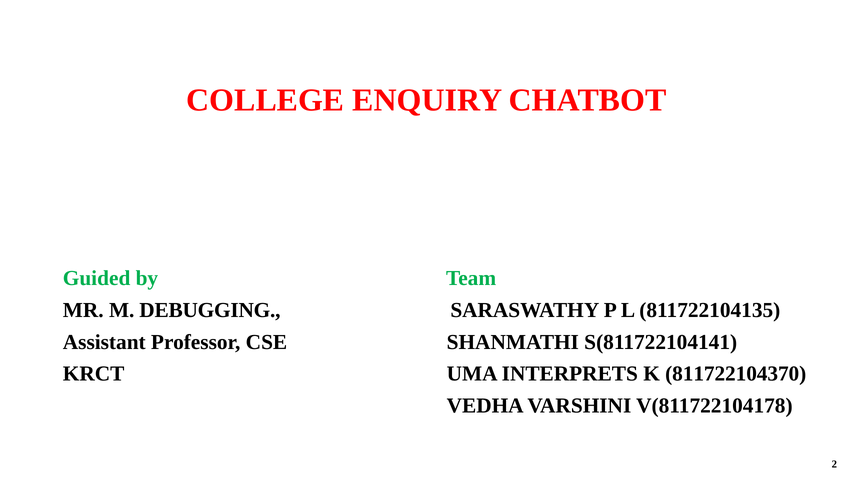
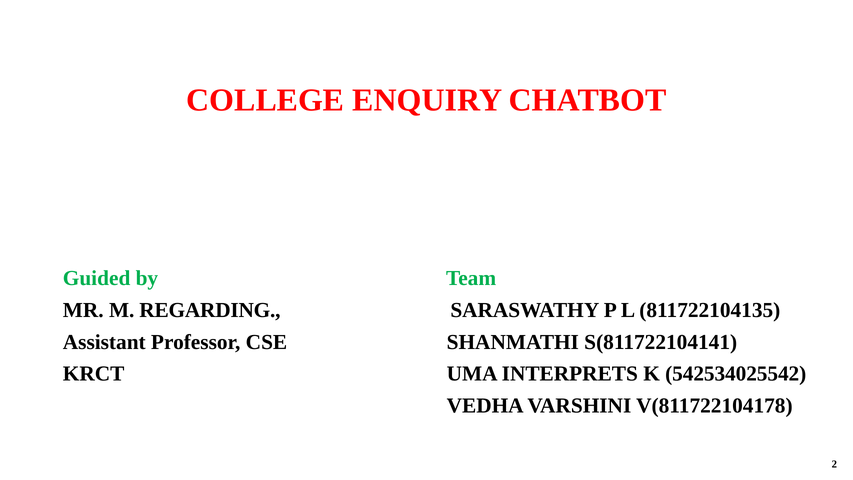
DEBUGGING: DEBUGGING -> REGARDING
811722104370: 811722104370 -> 542534025542
